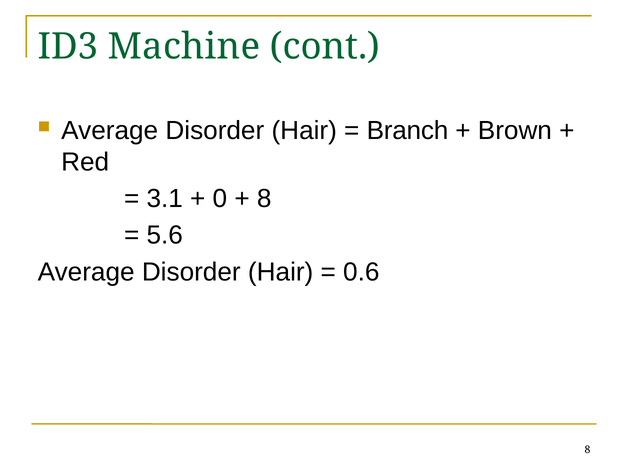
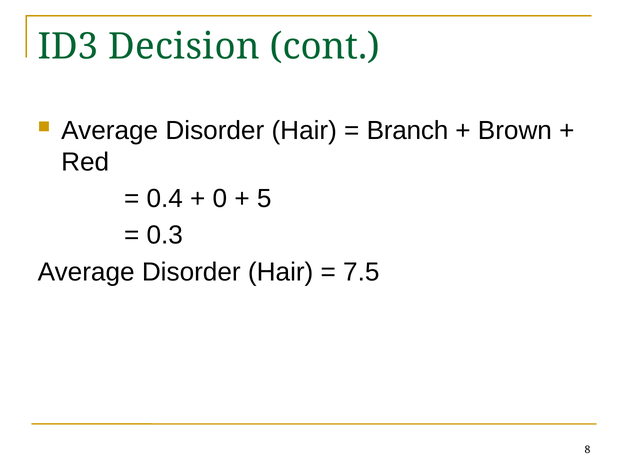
Machine: Machine -> Decision
3.1: 3.1 -> 0.4
8 at (264, 199): 8 -> 5
5.6: 5.6 -> 0.3
0.6: 0.6 -> 7.5
